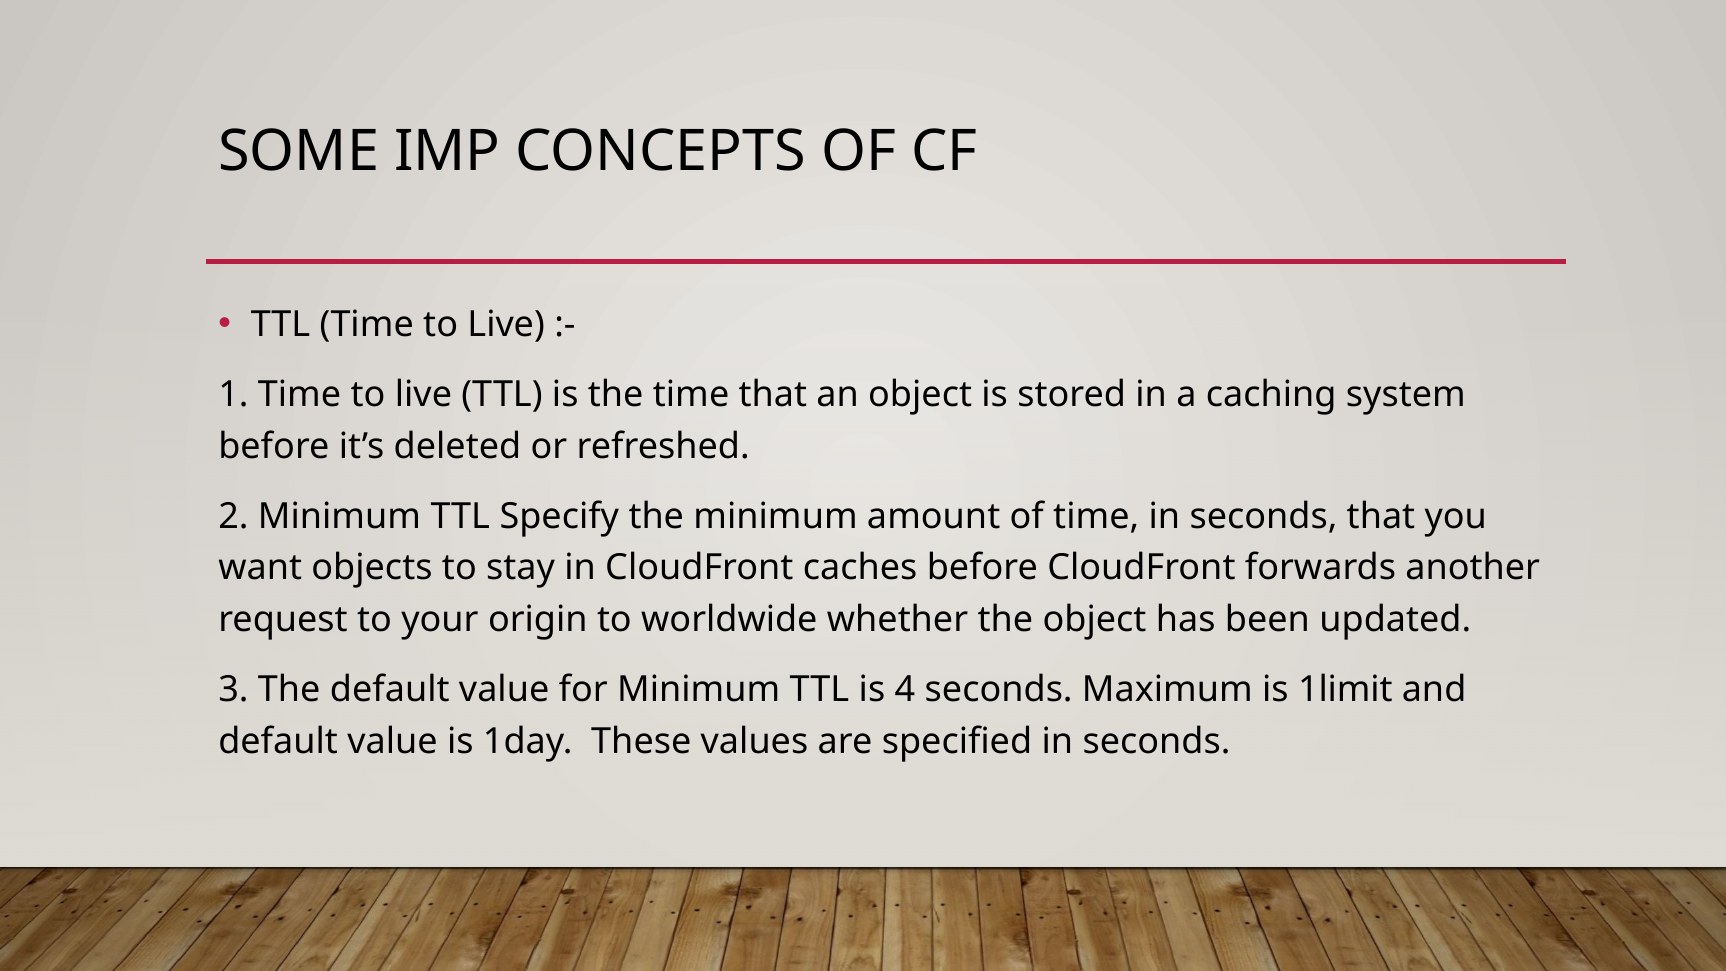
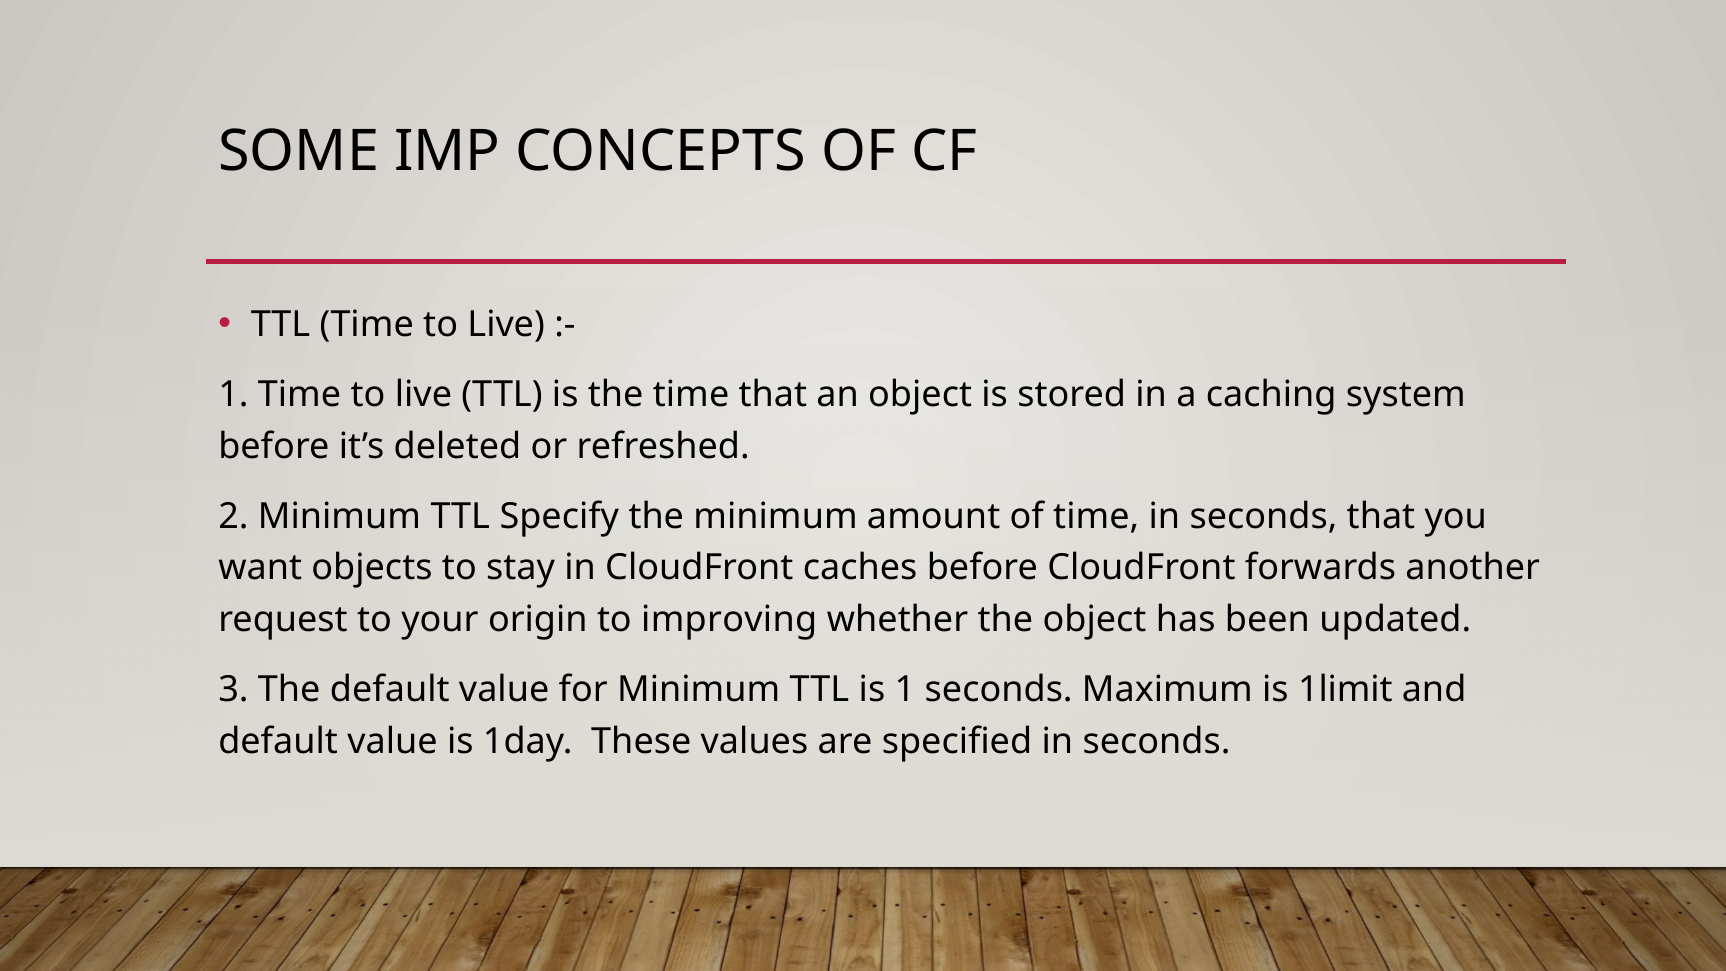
worldwide: worldwide -> improving
is 4: 4 -> 1
